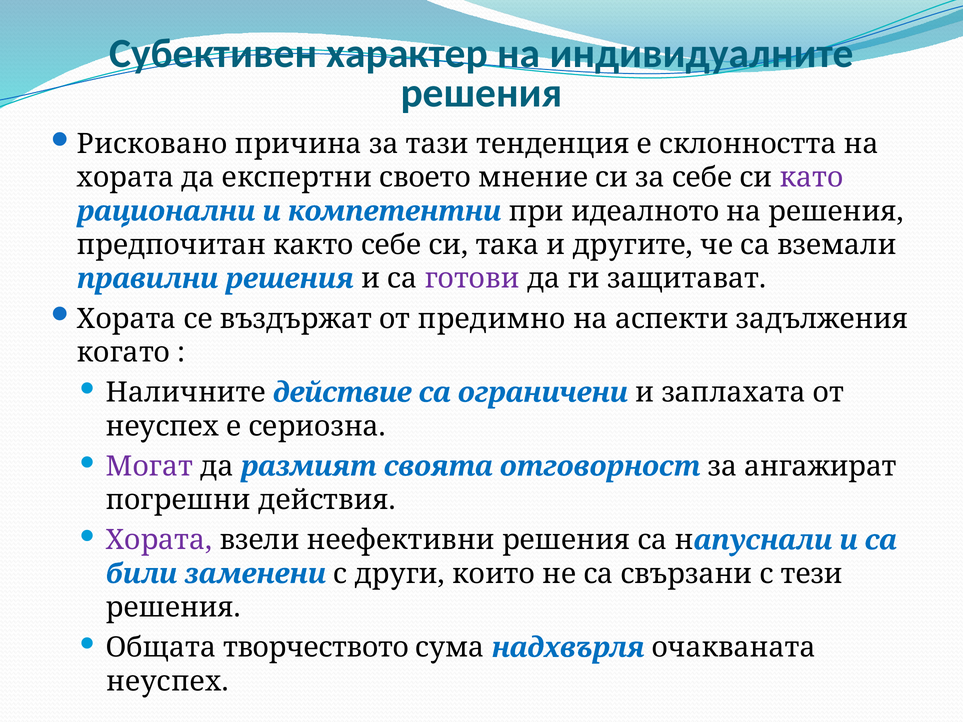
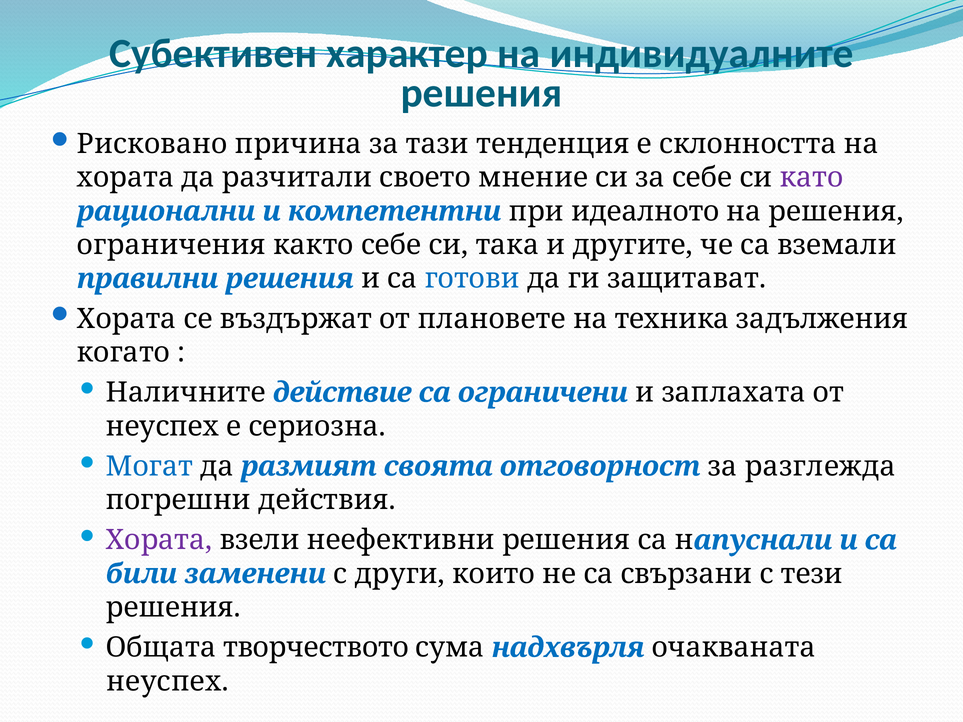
експертни: експертни -> разчитали
предпочитан: предпочитан -> ограничения
готови colour: purple -> blue
предимно: предимно -> плановете
аспекти: аспекти -> техника
Могат colour: purple -> blue
ангажират: ангажират -> разглежда
